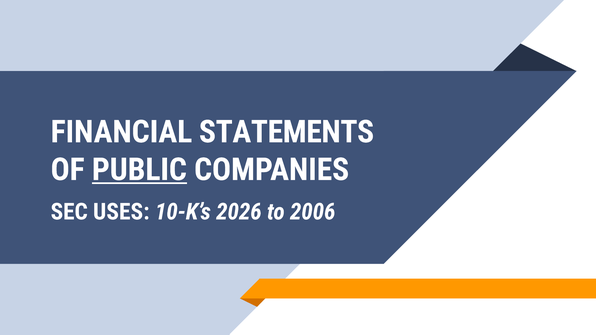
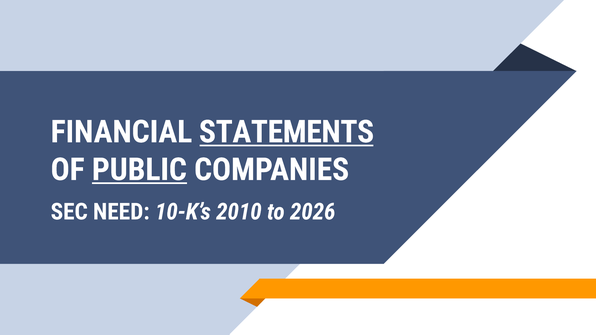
STATEMENTS underline: none -> present
USES: USES -> NEED
2026: 2026 -> 2010
2006: 2006 -> 2026
